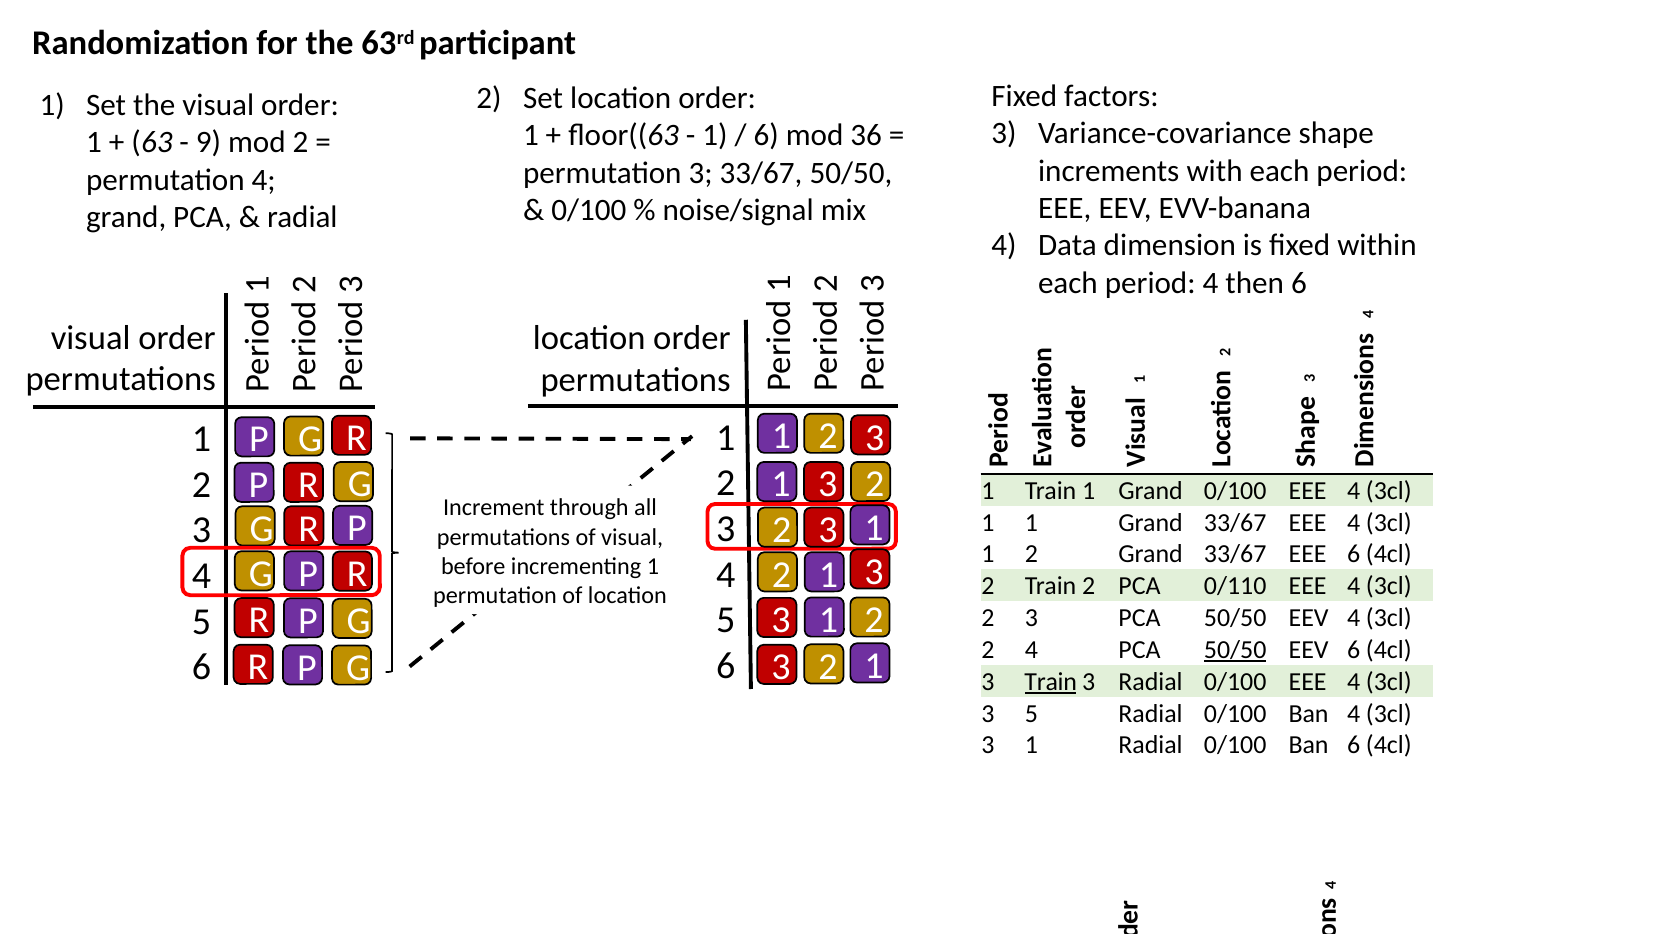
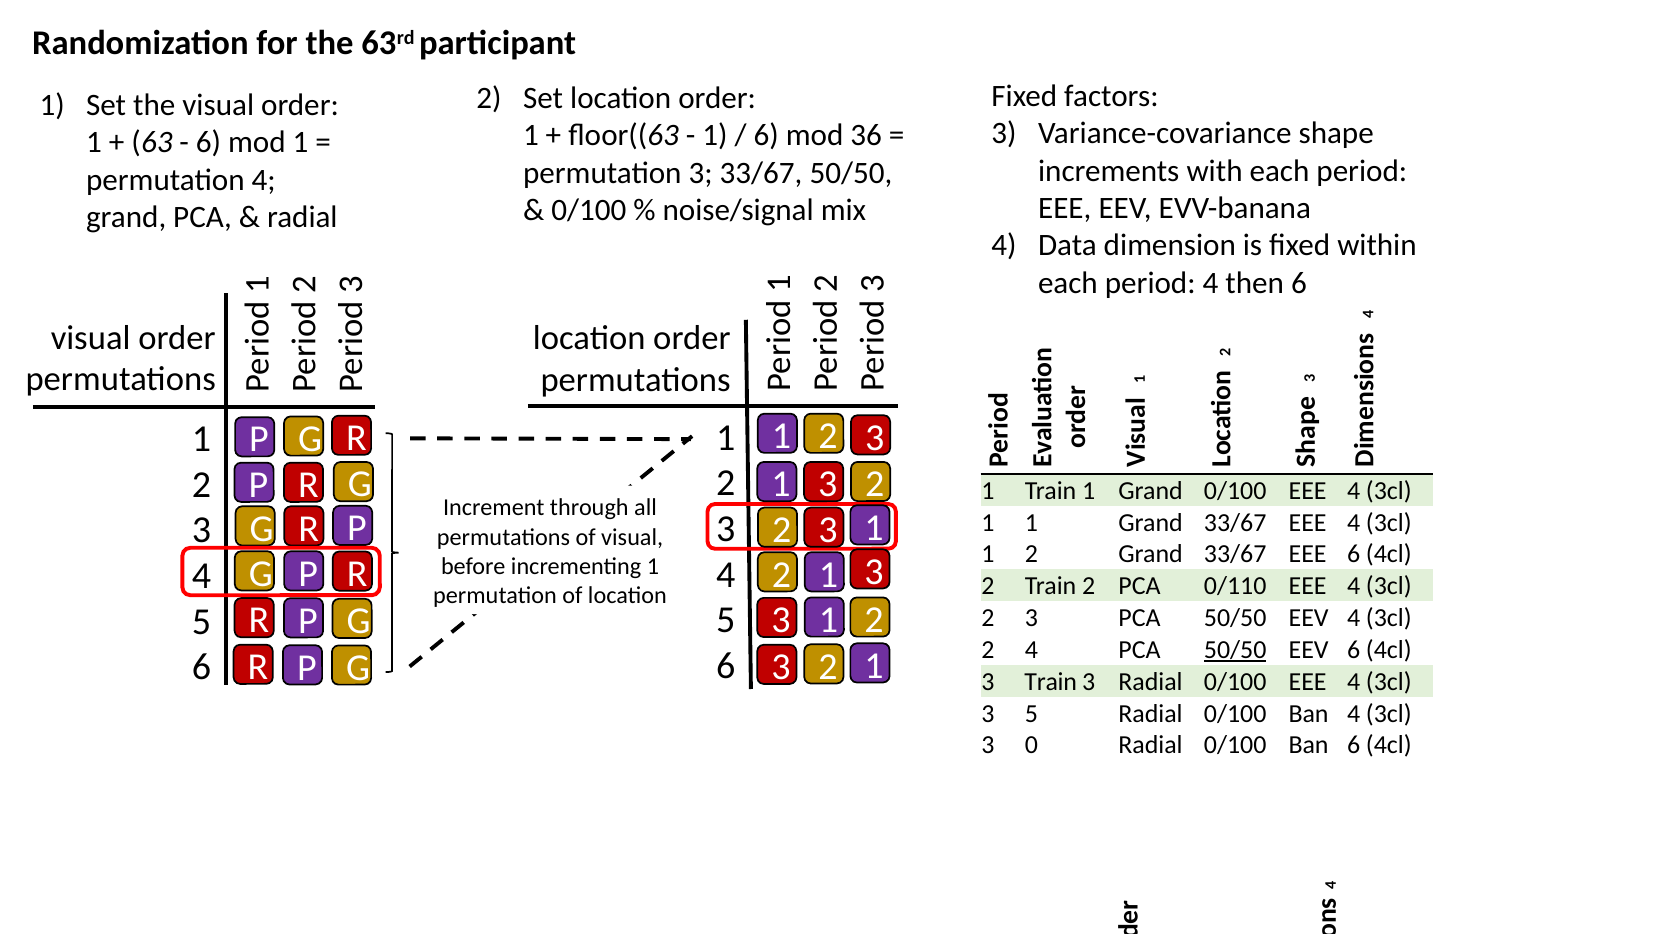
9 at (209, 142): 9 -> 6
mod 2: 2 -> 1
Train at (1051, 681) underline: present -> none
1 at (1031, 745): 1 -> 0
